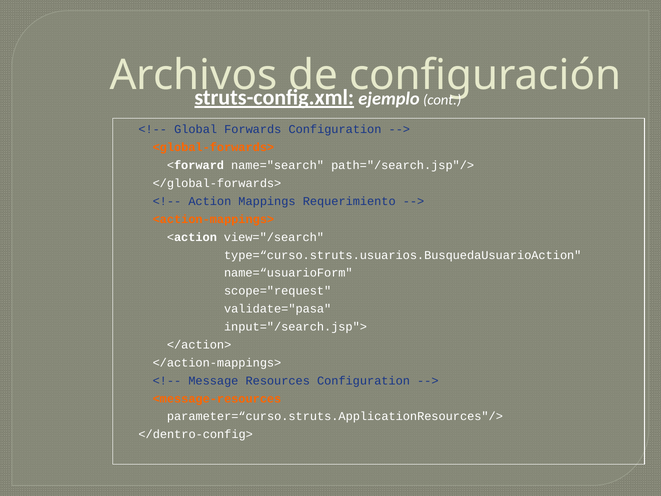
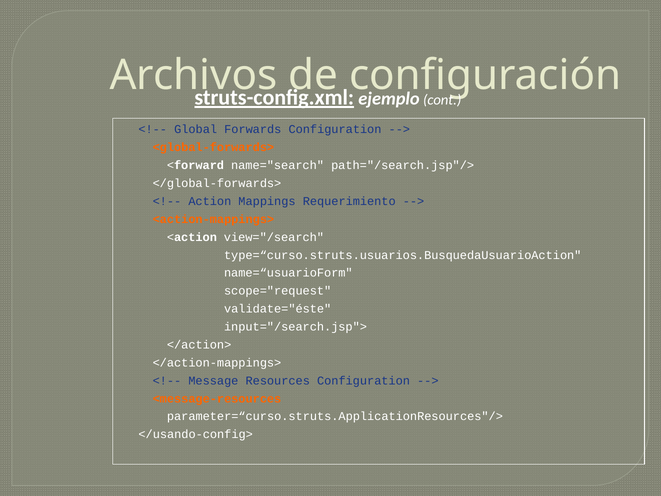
validate="pasa: validate="pasa -> validate="éste
</dentro-config>: </dentro-config> -> </usando-config>
